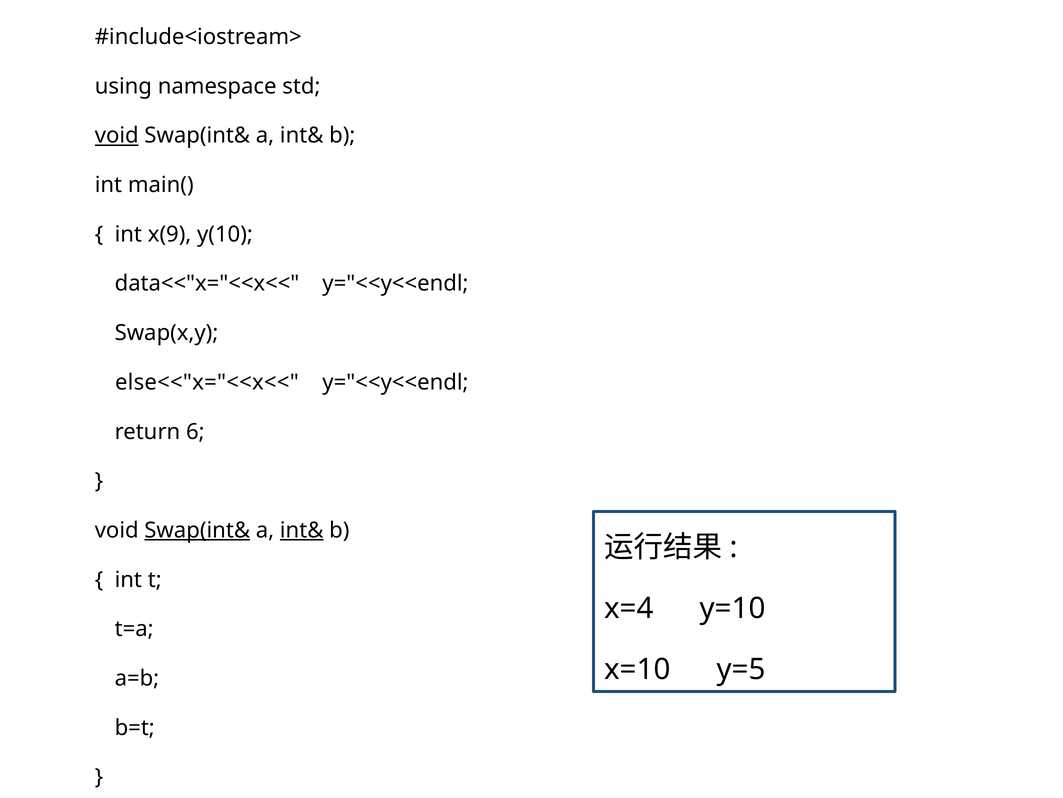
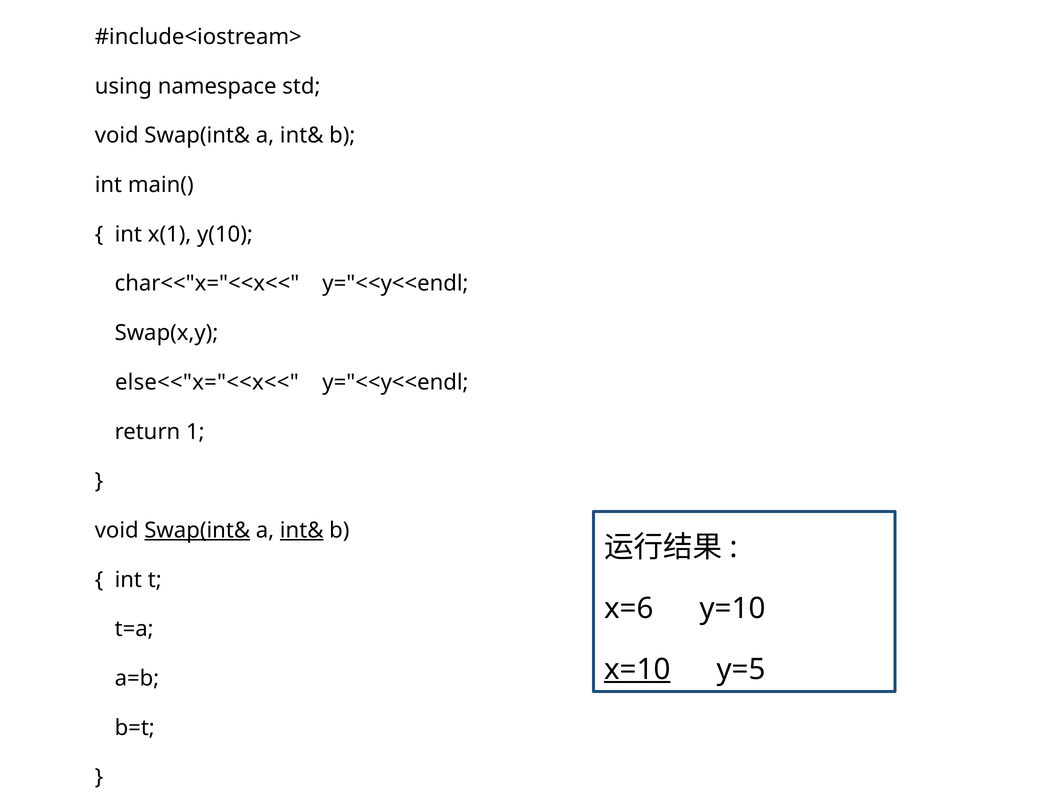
void at (117, 135) underline: present -> none
x(9: x(9 -> x(1
data<<"x="<<x<<: data<<"x="<<x<< -> char<<"x="<<x<<
6: 6 -> 1
x=4: x=4 -> x=6
x=10 underline: none -> present
